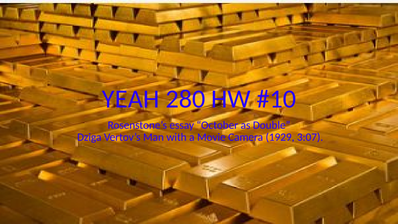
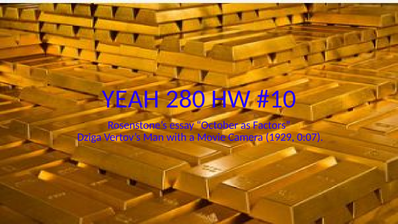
Double: Double -> Factors
3:07: 3:07 -> 0:07
